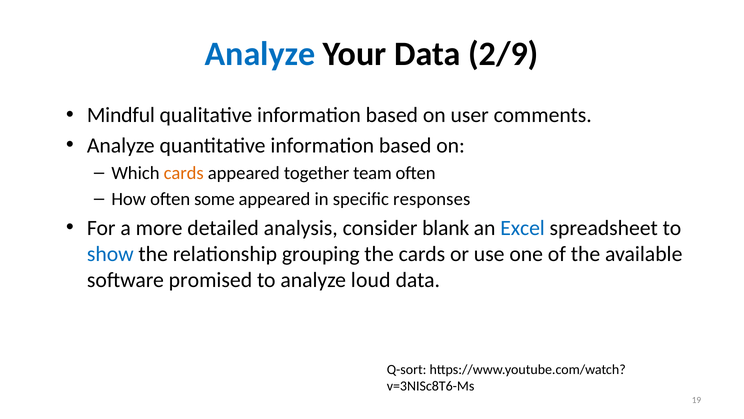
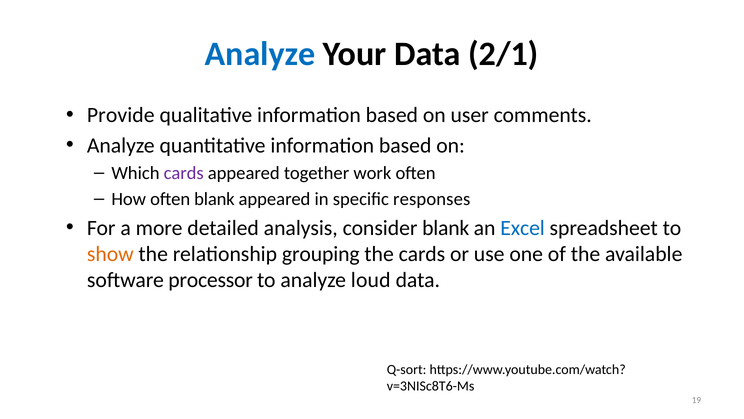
2/9: 2/9 -> 2/1
Mindful: Mindful -> Provide
cards at (184, 173) colour: orange -> purple
team: team -> work
often some: some -> blank
show colour: blue -> orange
promised: promised -> processor
